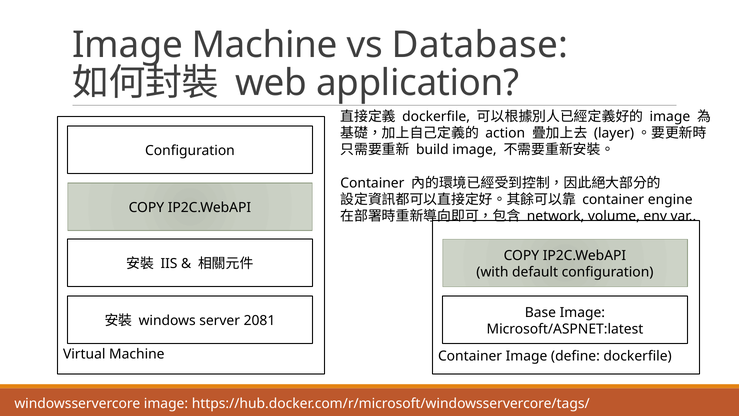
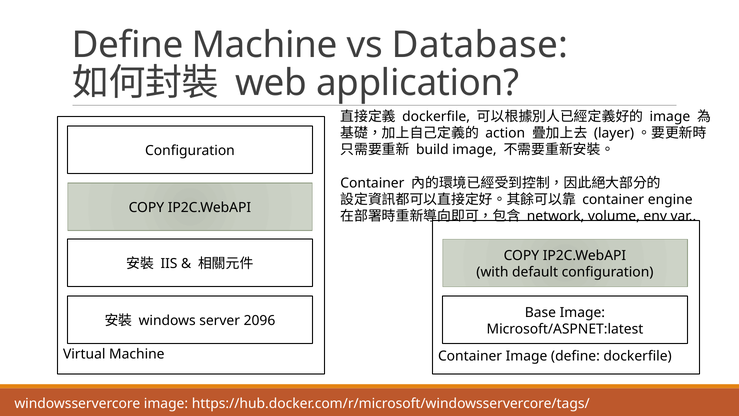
Image at (128, 45): Image -> Define
2081: 2081 -> 2096
